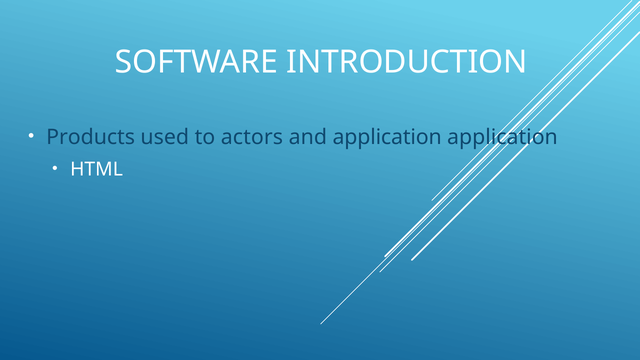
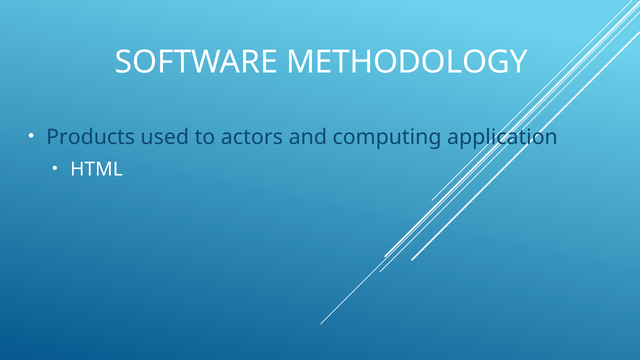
INTRODUCTION: INTRODUCTION -> METHODOLOGY
and application: application -> computing
